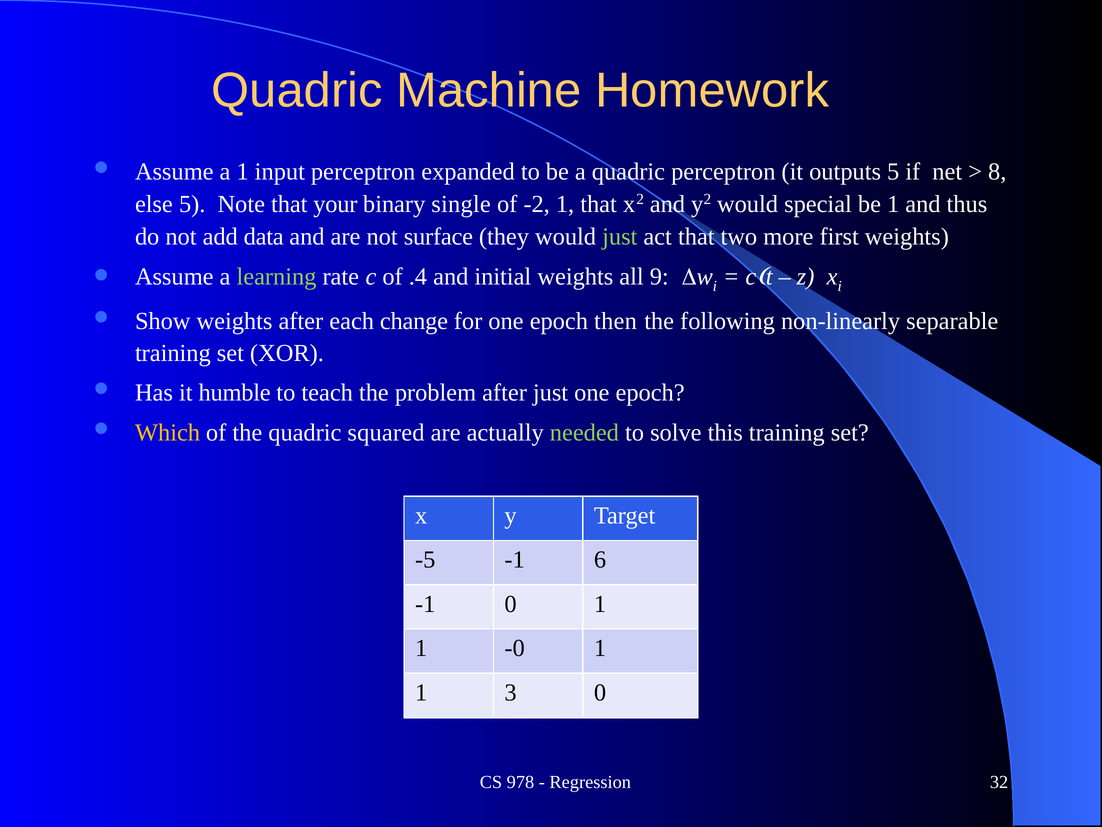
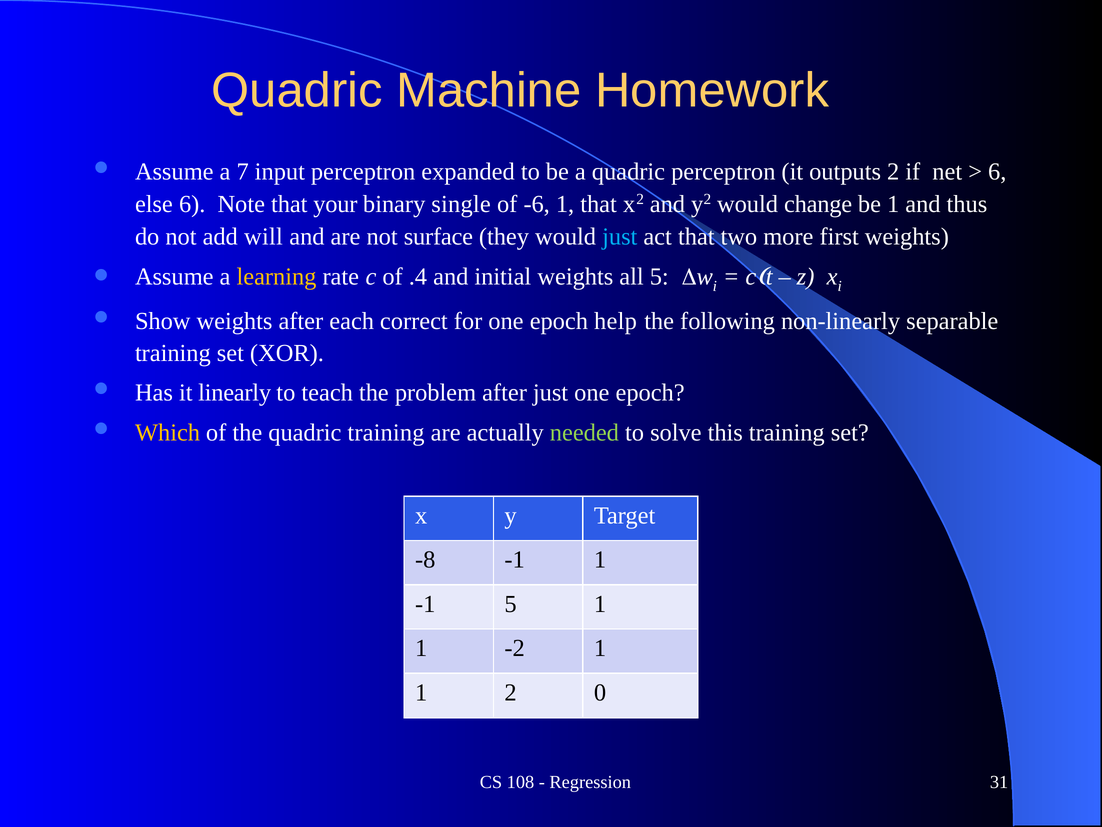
a 1: 1 -> 7
outputs 5: 5 -> 2
8 at (997, 172): 8 -> 6
else 5: 5 -> 6
-2: -2 -> -6
special: special -> change
data: data -> will
just at (620, 236) colour: light green -> light blue
learning colour: light green -> yellow
all 9: 9 -> 5
change: change -> correct
then: then -> help
humble: humble -> linearly
quadric squared: squared -> training
-5: -5 -> -8
-1 6: 6 -> 1
-1 0: 0 -> 5
-0: -0 -> -2
1 3: 3 -> 2
978: 978 -> 108
32: 32 -> 31
